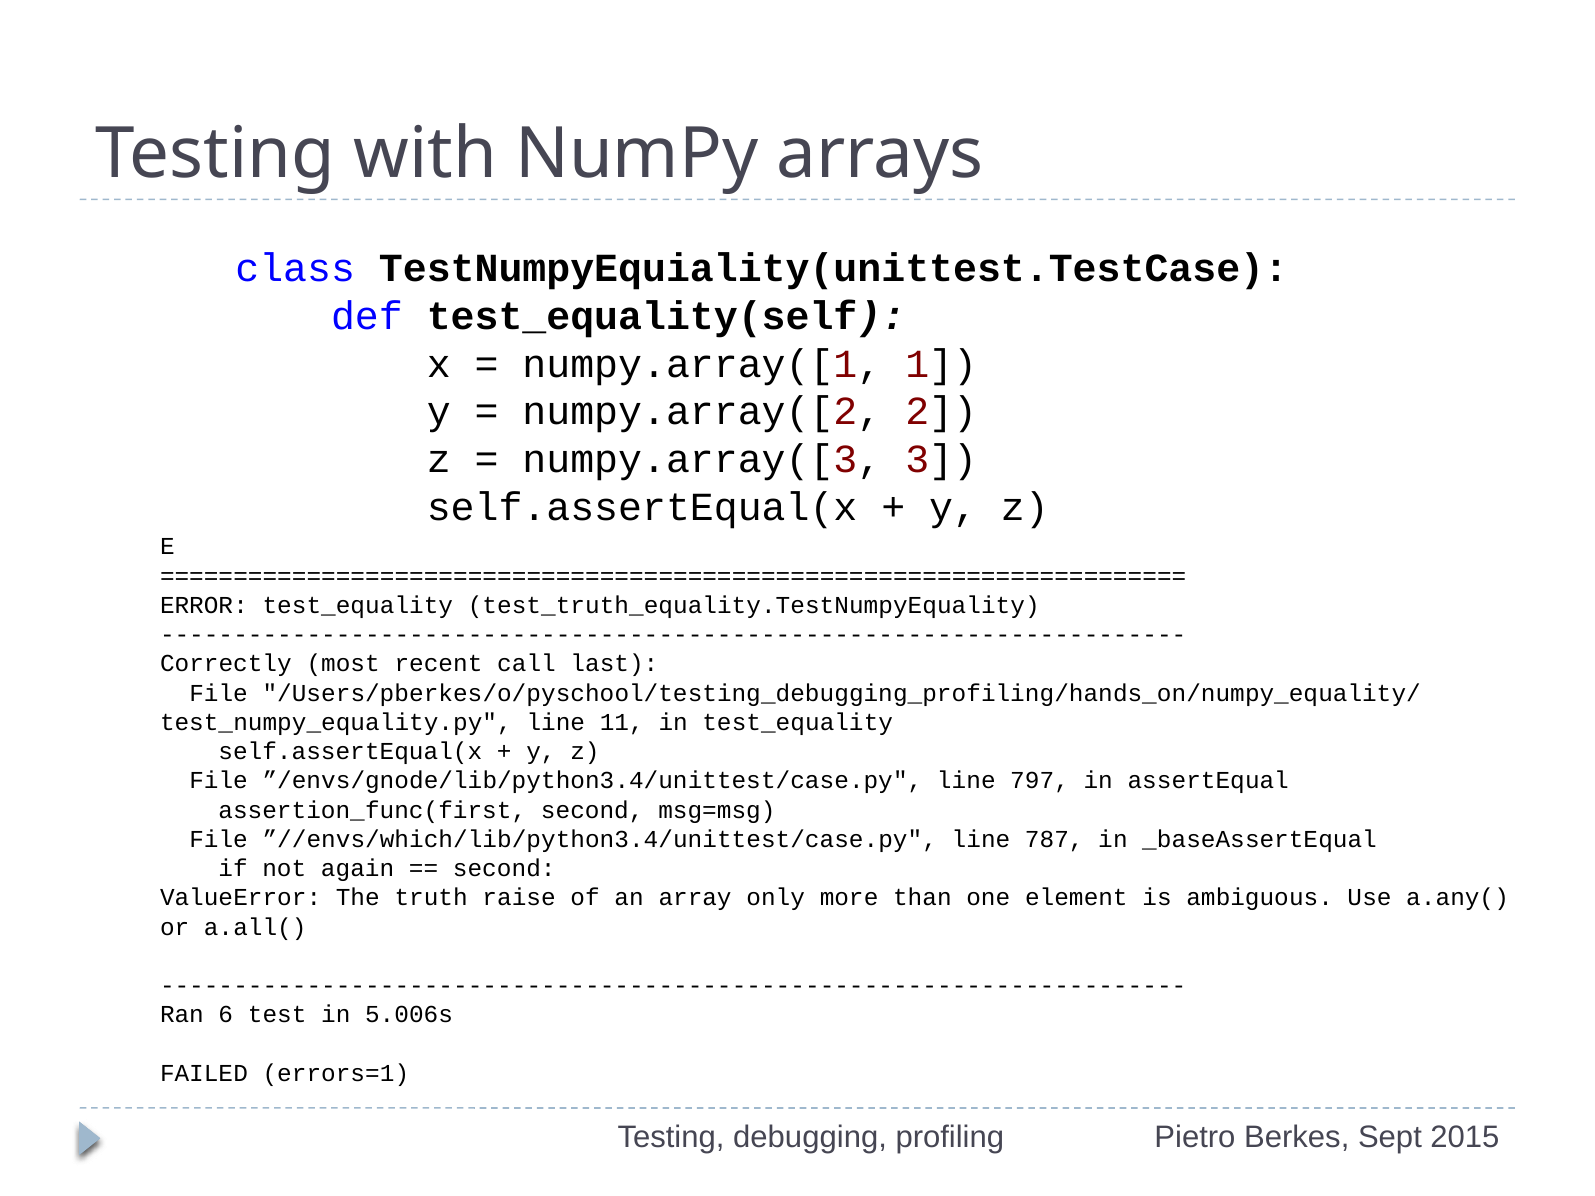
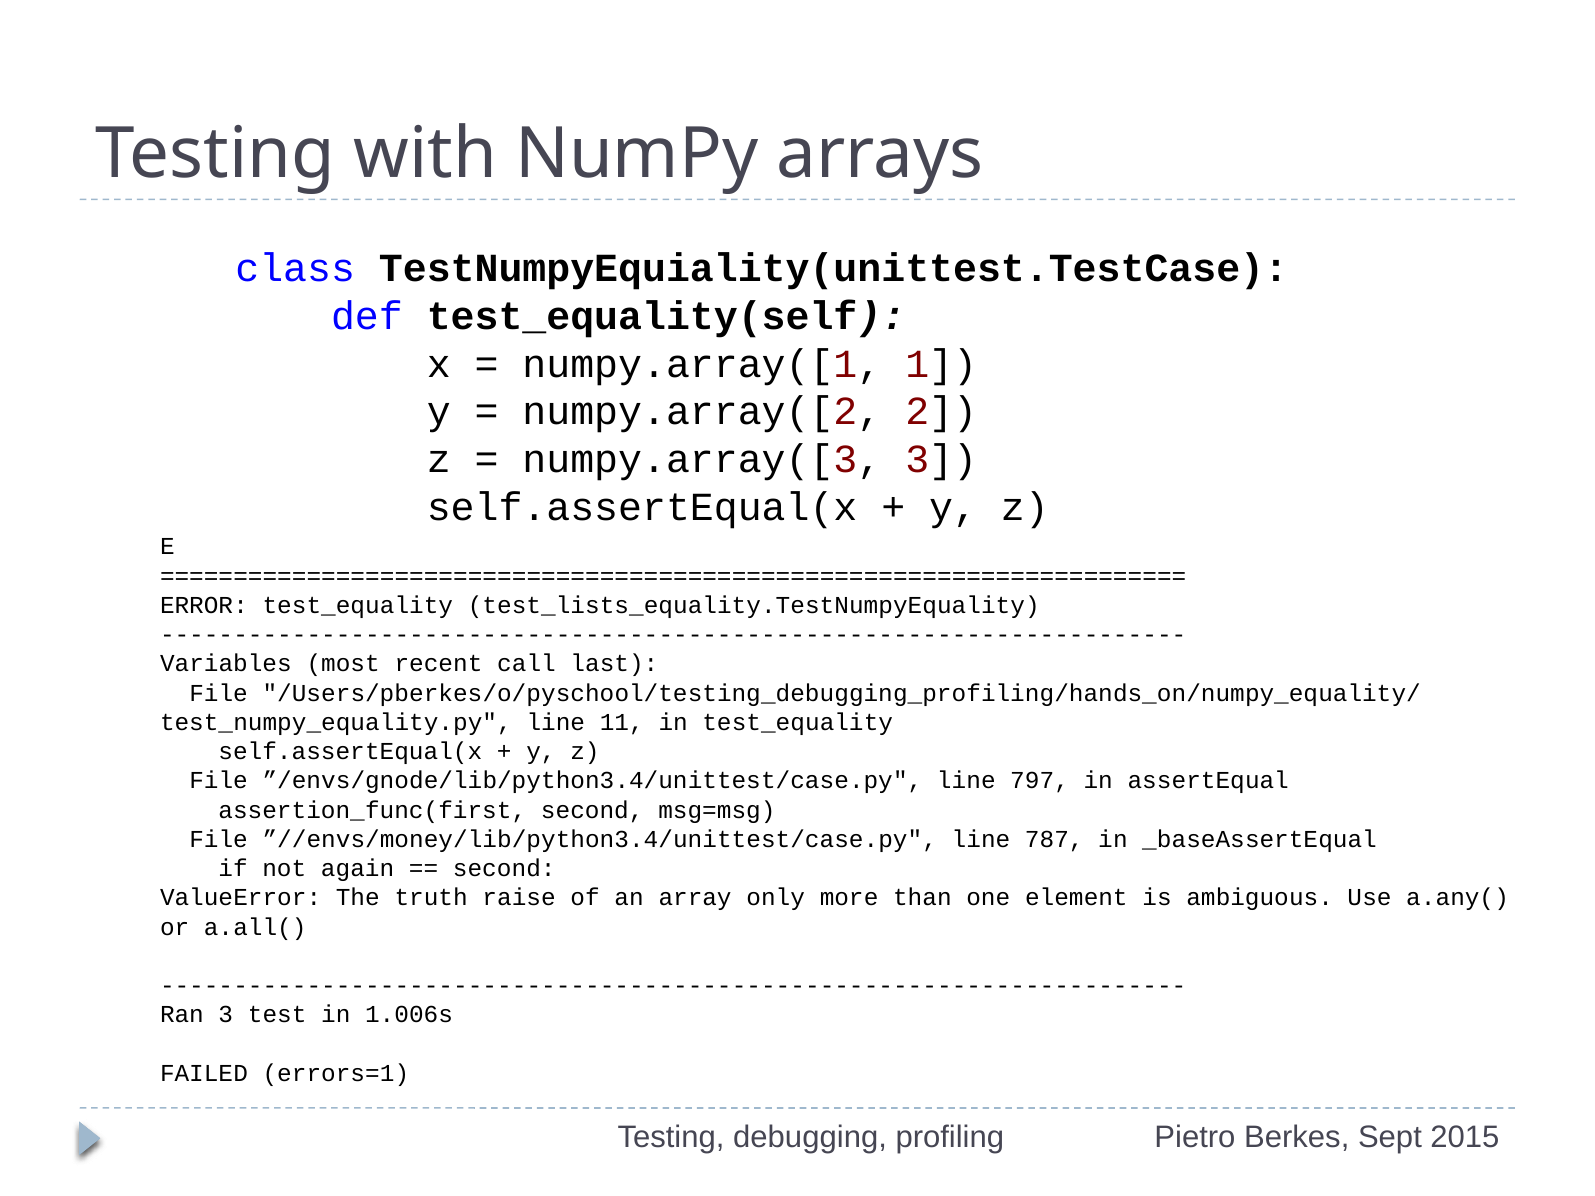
test_truth_equality.TestNumpyEquality: test_truth_equality.TestNumpyEquality -> test_lists_equality.TestNumpyEquality
Correctly: Correctly -> Variables
”//envs/which/lib/python3.4/unittest/case.py: ”//envs/which/lib/python3.4/unittest/case.py -> ”//envs/money/lib/python3.4/unittest/case.py
Ran 6: 6 -> 3
5.006s: 5.006s -> 1.006s
